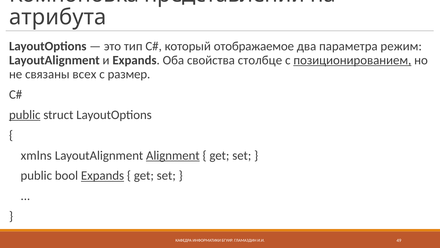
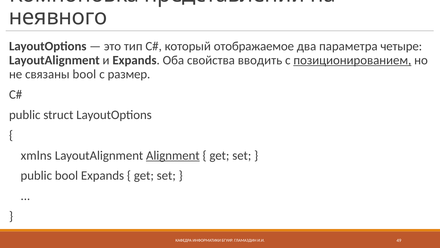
атрибута: атрибута -> неявного
режим: режим -> четыре
столбце: столбце -> вводить
связаны всех: всех -> bool
public at (25, 115) underline: present -> none
Expands at (103, 175) underline: present -> none
